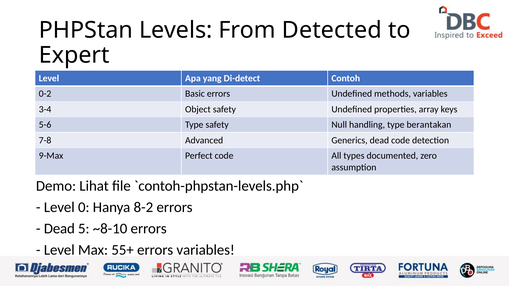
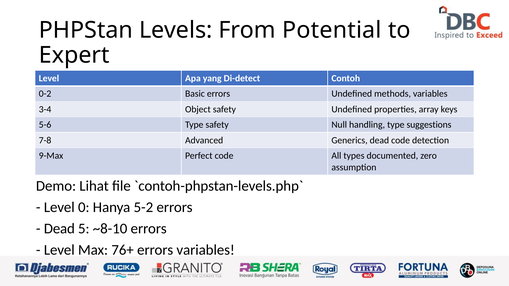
Detected: Detected -> Potential
berantakan: berantakan -> suggestions
8-2: 8-2 -> 5-2
55+: 55+ -> 76+
